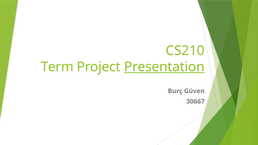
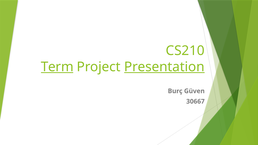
Term underline: none -> present
